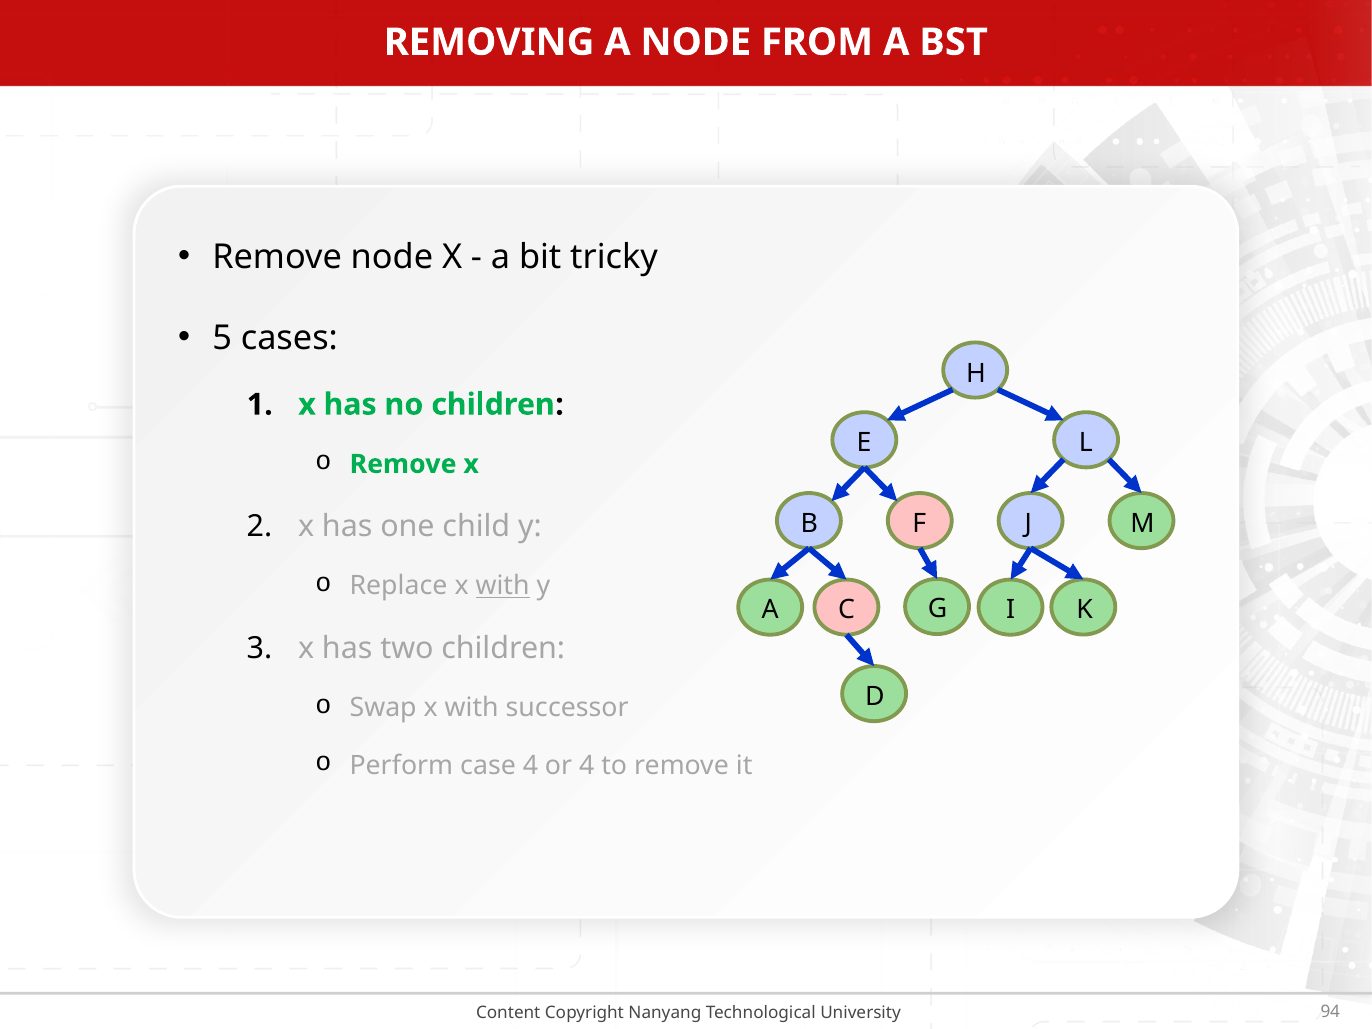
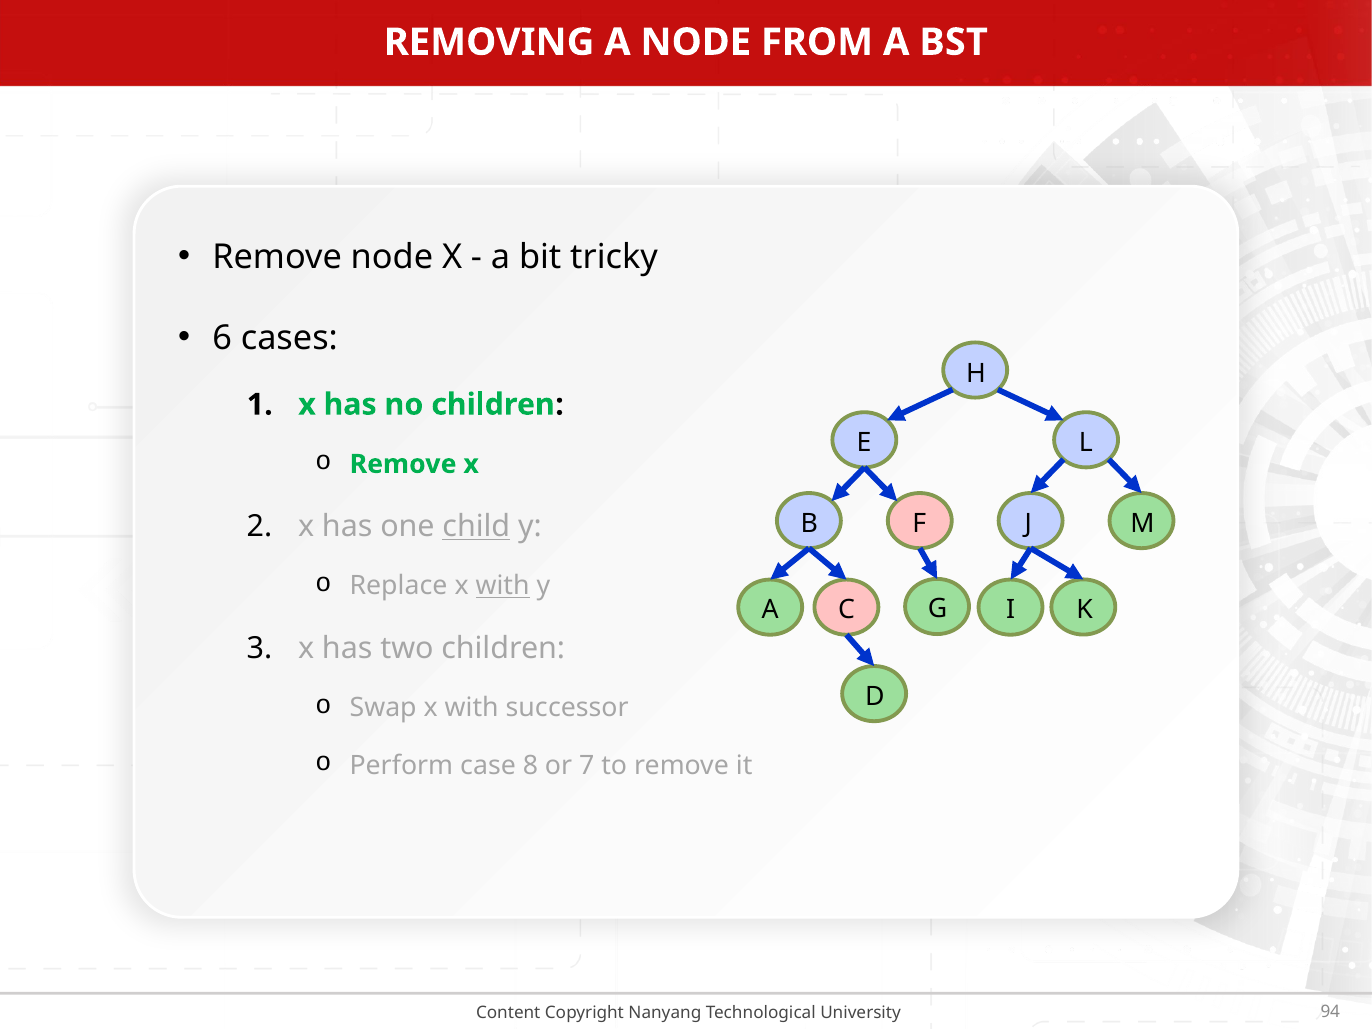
5: 5 -> 6
child underline: none -> present
case 4: 4 -> 8
or 4: 4 -> 7
